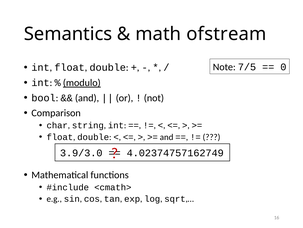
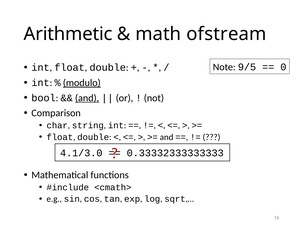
Semantics: Semantics -> Arithmetic
7/5: 7/5 -> 9/5
and at (87, 98) underline: none -> present
3.9/3.0: 3.9/3.0 -> 4.1/3.0
4.02374757162749: 4.02374757162749 -> 0.33332333333333
